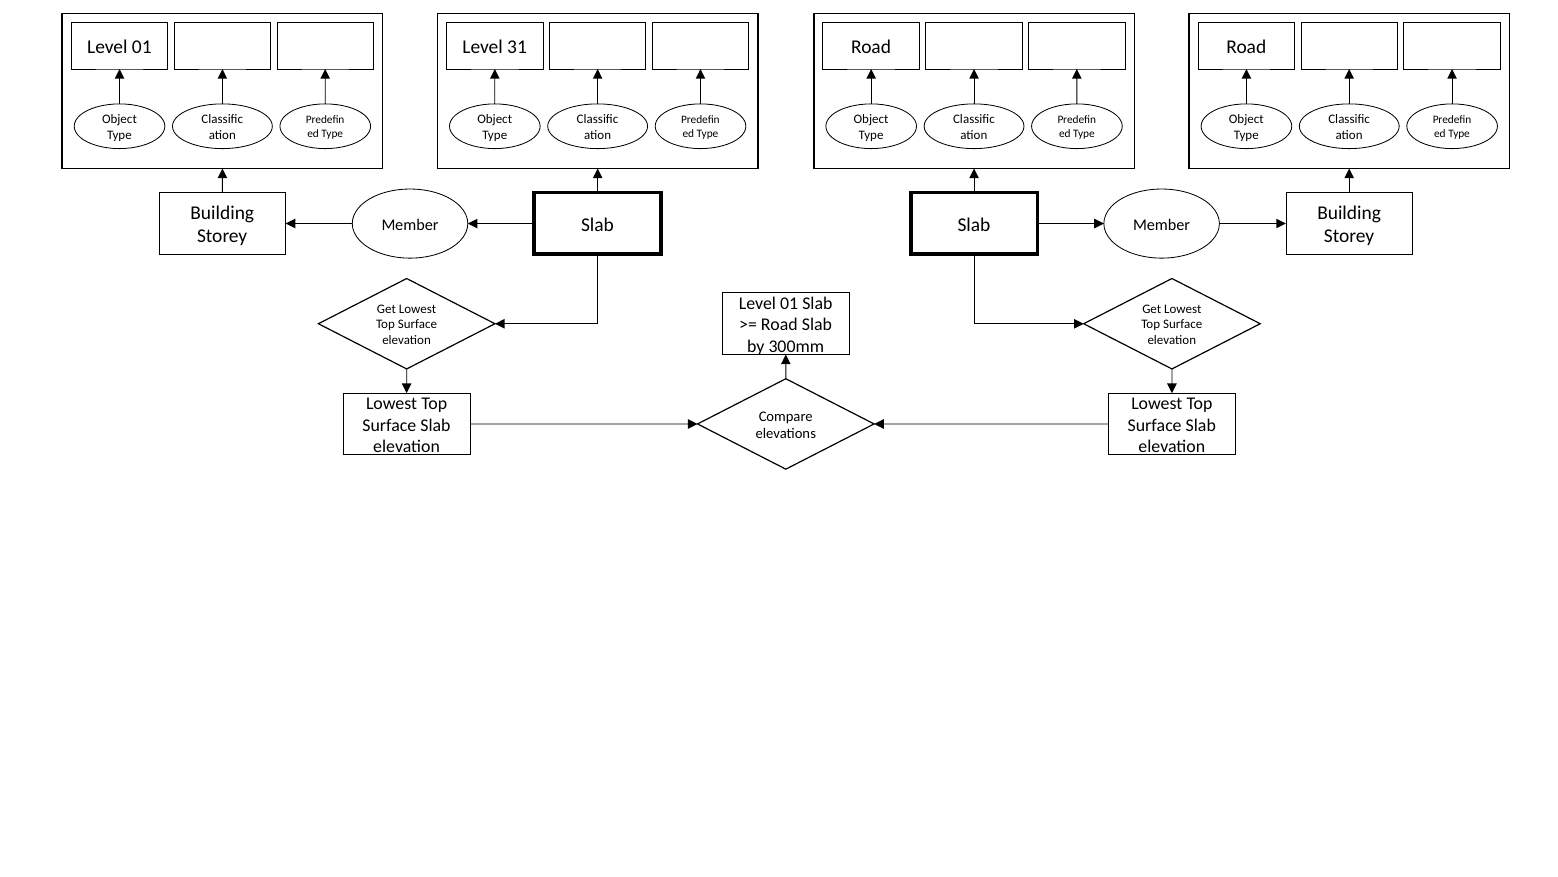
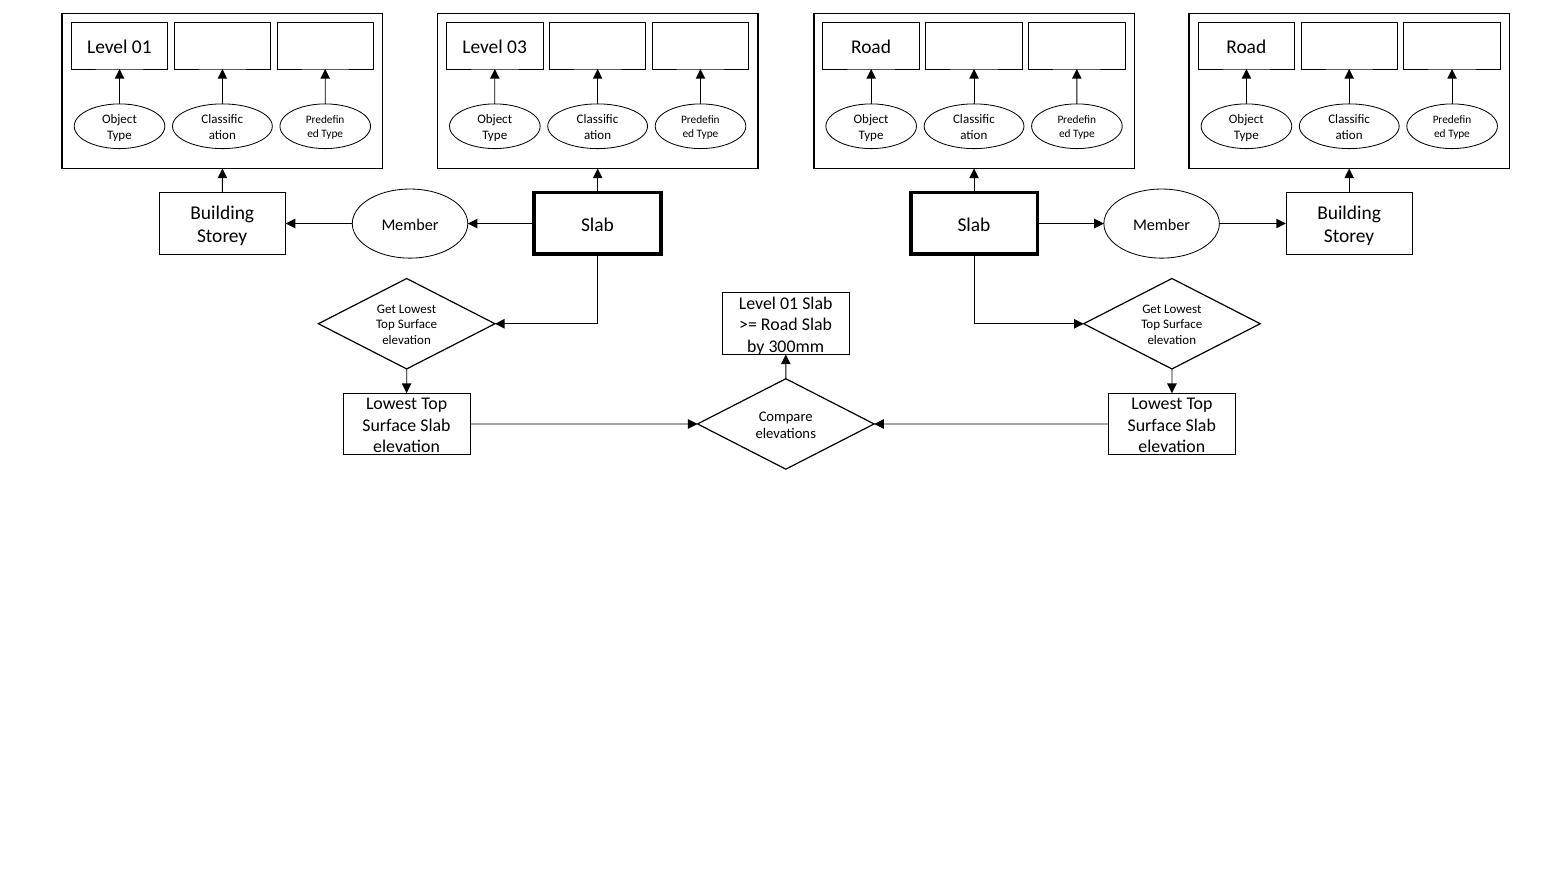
31: 31 -> 03
